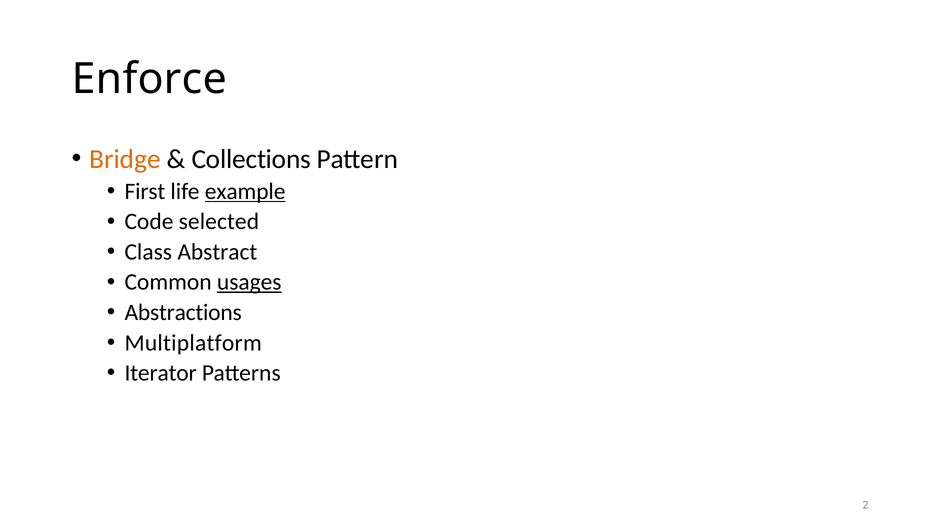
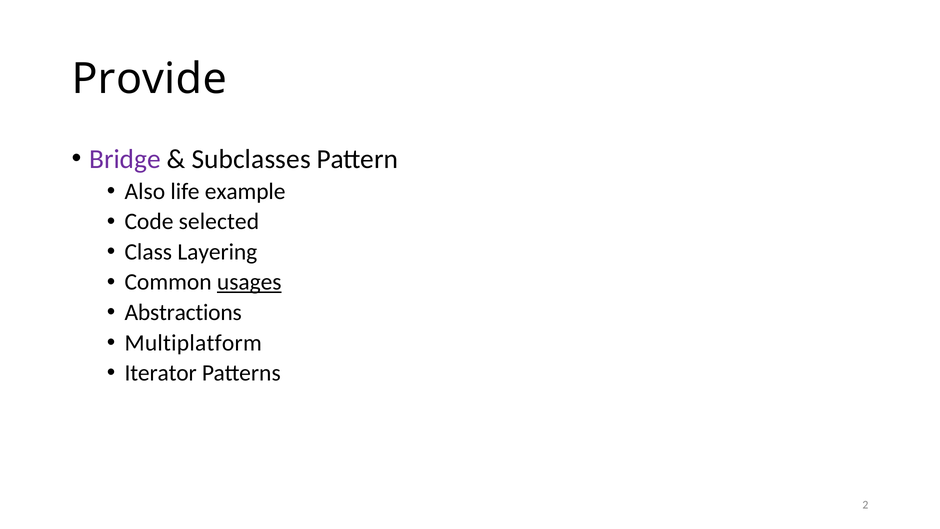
Enforce: Enforce -> Provide
Bridge colour: orange -> purple
Collections: Collections -> Subclasses
First: First -> Also
example underline: present -> none
Abstract: Abstract -> Layering
